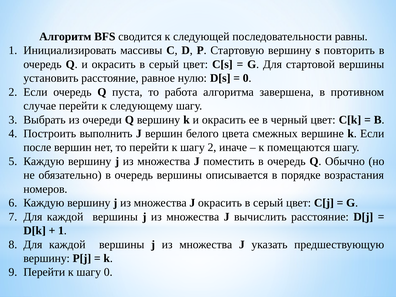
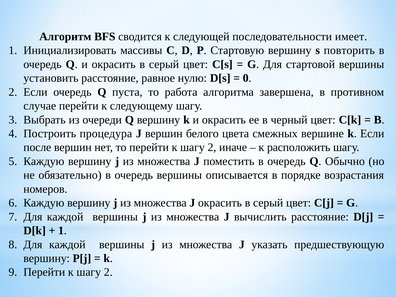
равны: равны -> имеет
выполнить: выполнить -> процедура
помещаются: помещаются -> расположить
0 at (108, 272): 0 -> 2
